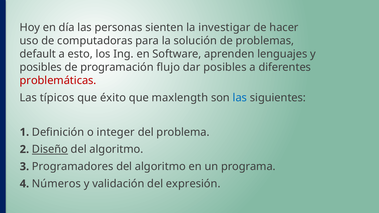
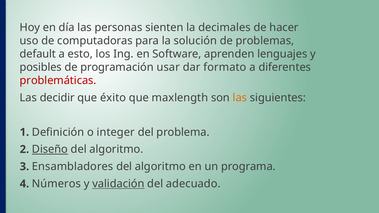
investigar: investigar -> decimales
flujo: flujo -> usar
dar posibles: posibles -> formato
típicos: típicos -> decidir
las at (240, 98) colour: blue -> orange
Programadores: Programadores -> Ensambladores
validación underline: none -> present
expresión: expresión -> adecuado
